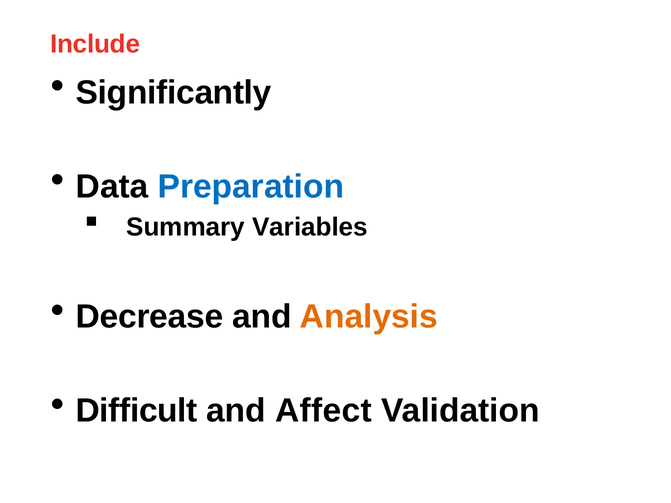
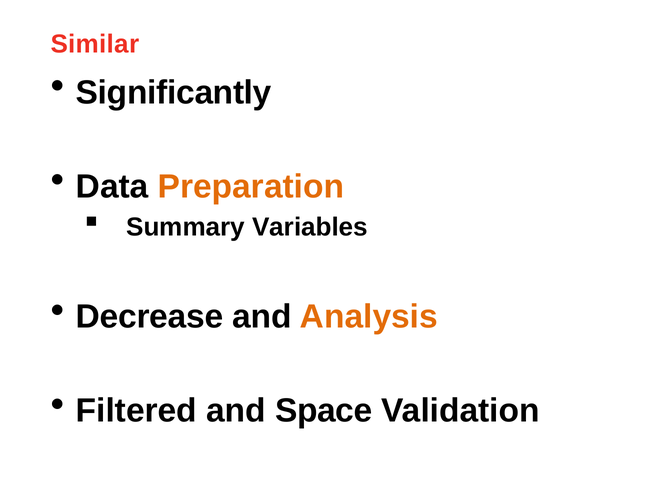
Include: Include -> Similar
Preparation colour: blue -> orange
Difficult: Difficult -> Filtered
Affect: Affect -> Space
